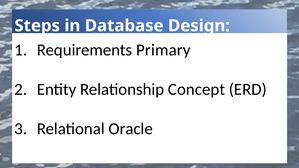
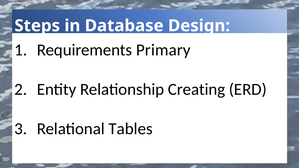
Concept: Concept -> Creating
Oracle: Oracle -> Tables
